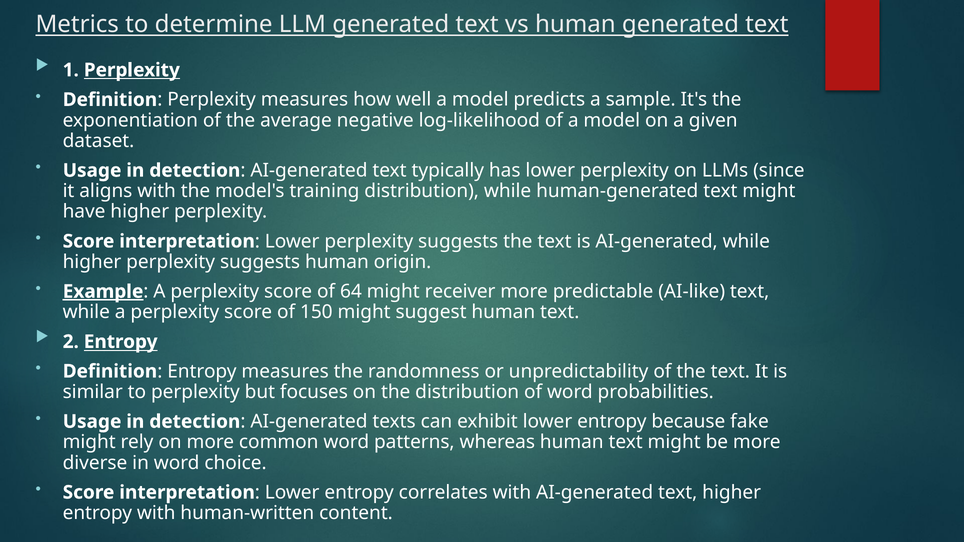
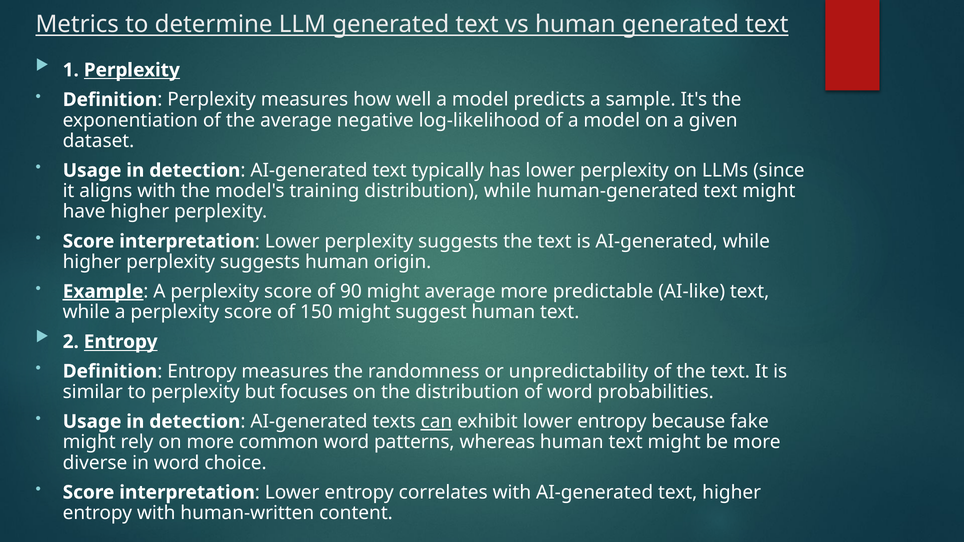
64: 64 -> 90
might receiver: receiver -> average
can underline: none -> present
